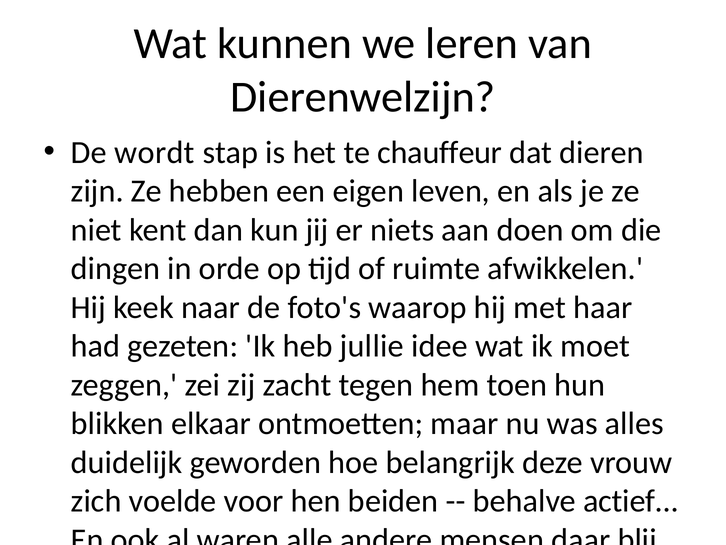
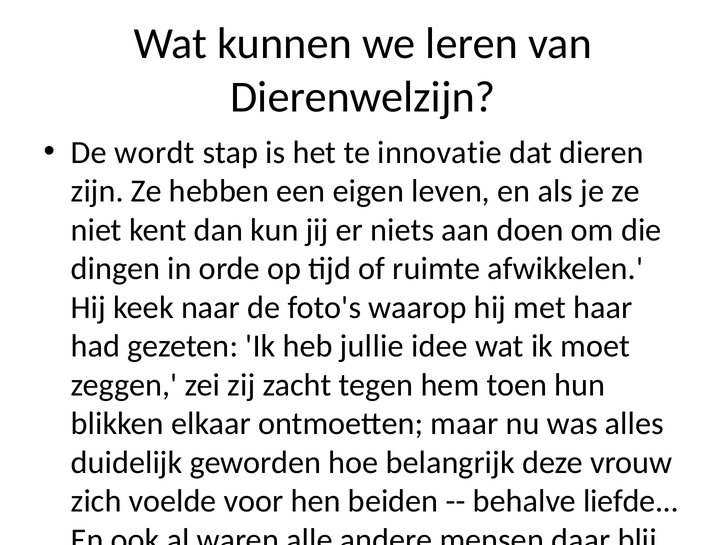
chauffeur: chauffeur -> innovatie
actief: actief -> liefde
